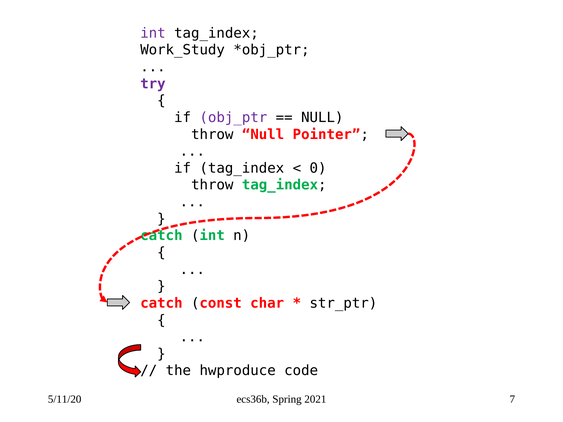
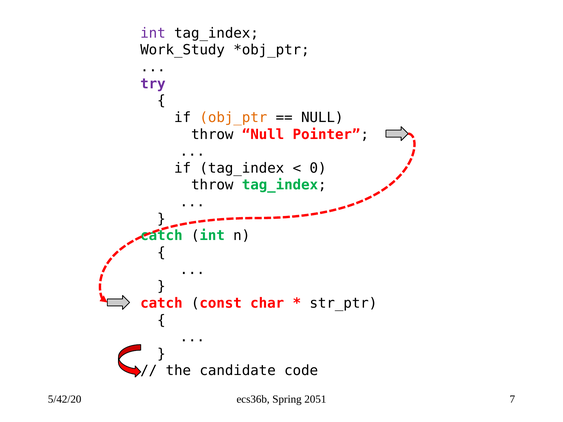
obj_ptr colour: purple -> orange
hwproduce: hwproduce -> candidate
5/11/20: 5/11/20 -> 5/42/20
2021: 2021 -> 2051
